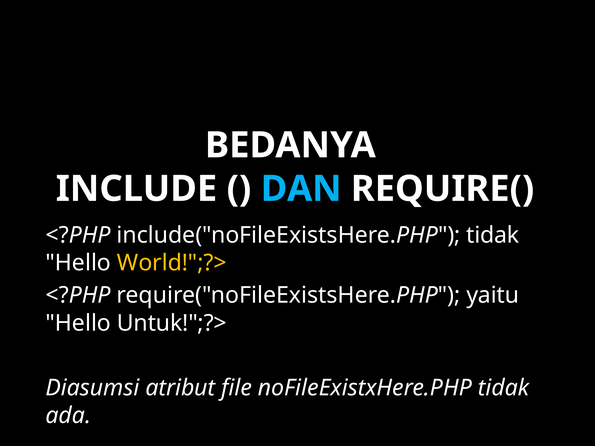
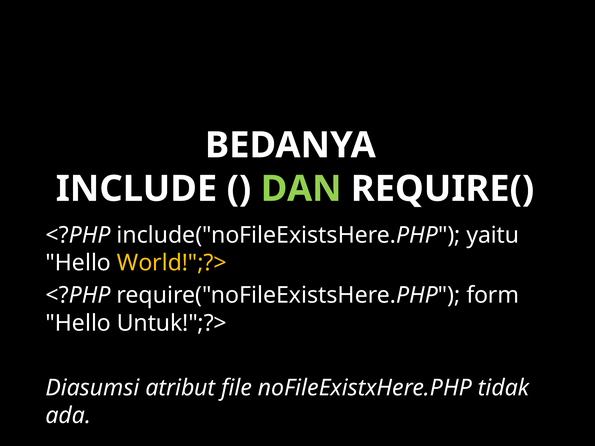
DAN colour: light blue -> light green
include("noFileExistsHere.PHP tidak: tidak -> yaitu
yaitu: yaitu -> form
